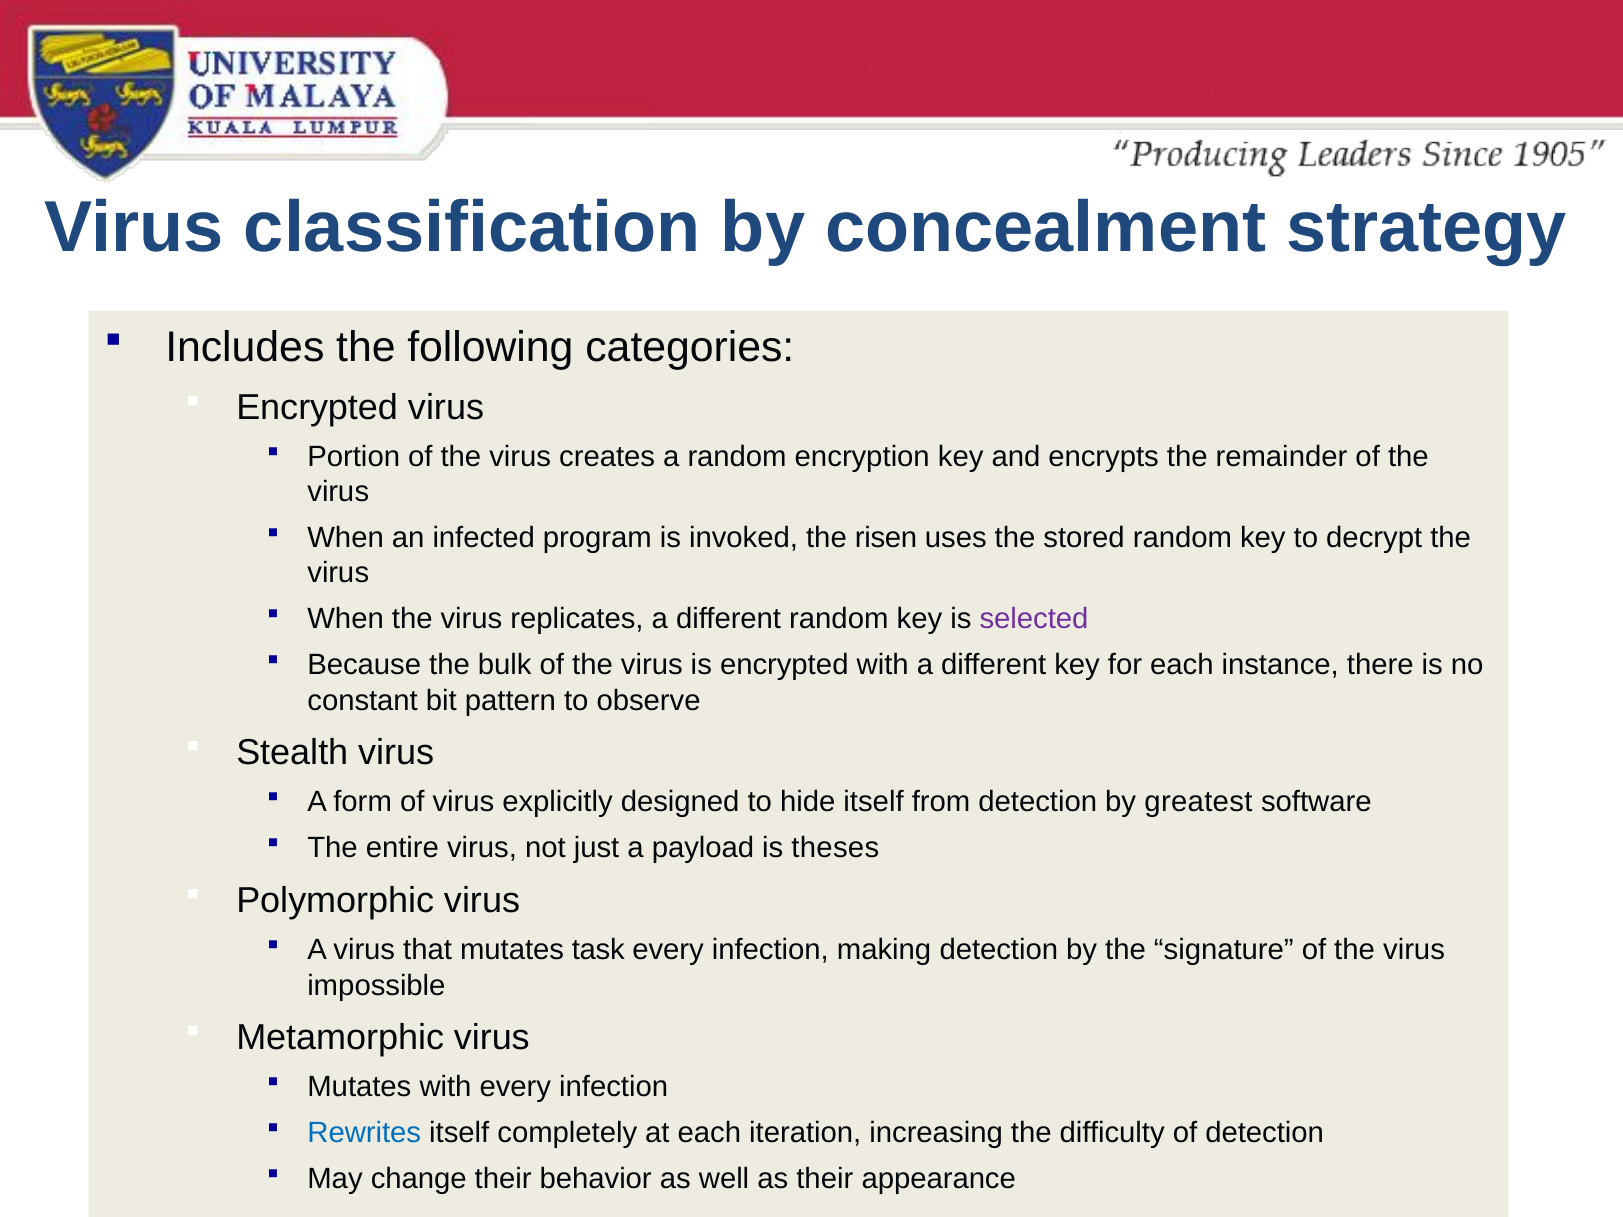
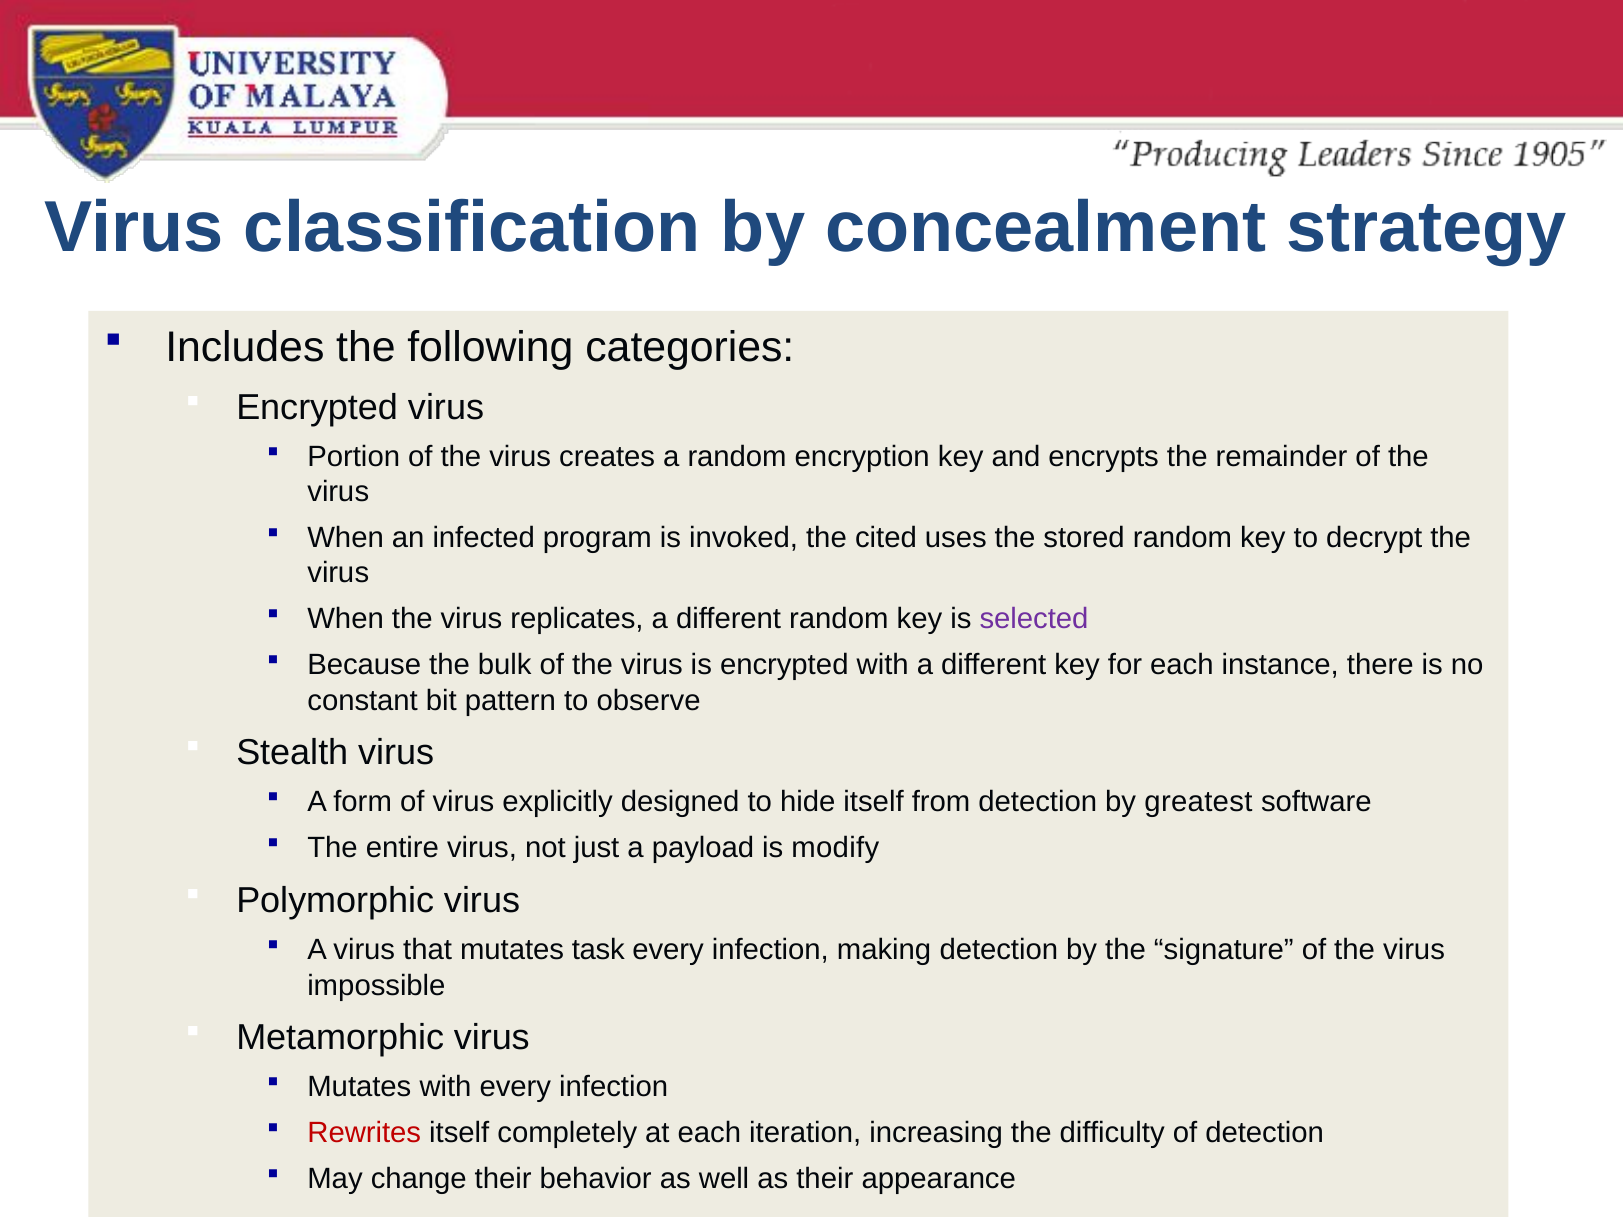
risen: risen -> cited
theses: theses -> modify
Rewrites colour: blue -> red
